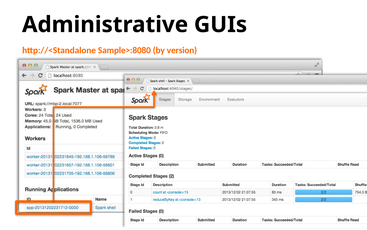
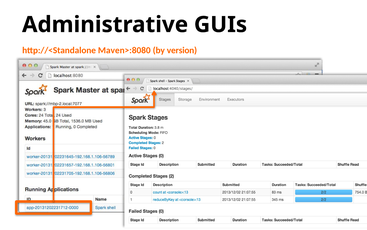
Sample>:8080: Sample>:8080 -> Maven>:8080
